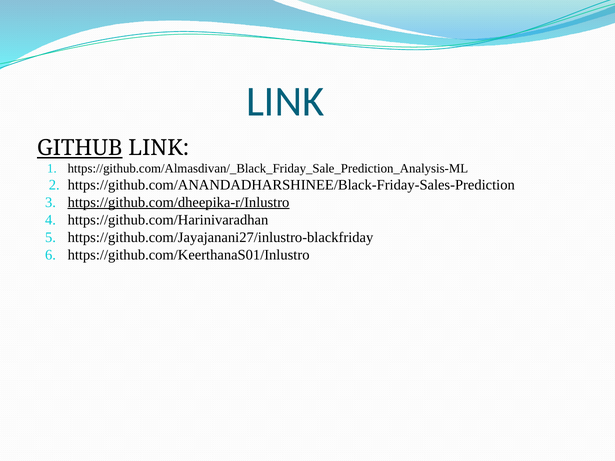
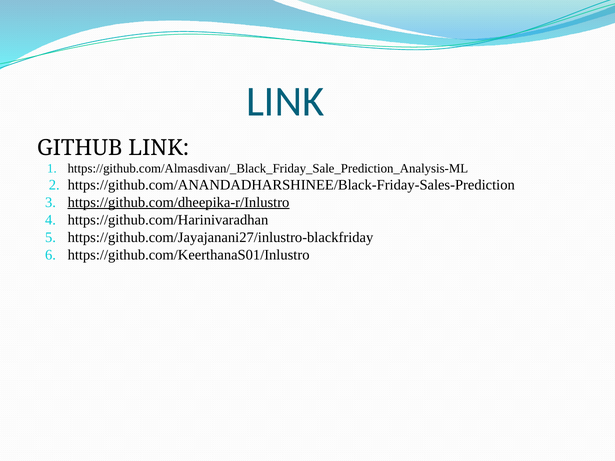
GITHUB underline: present -> none
